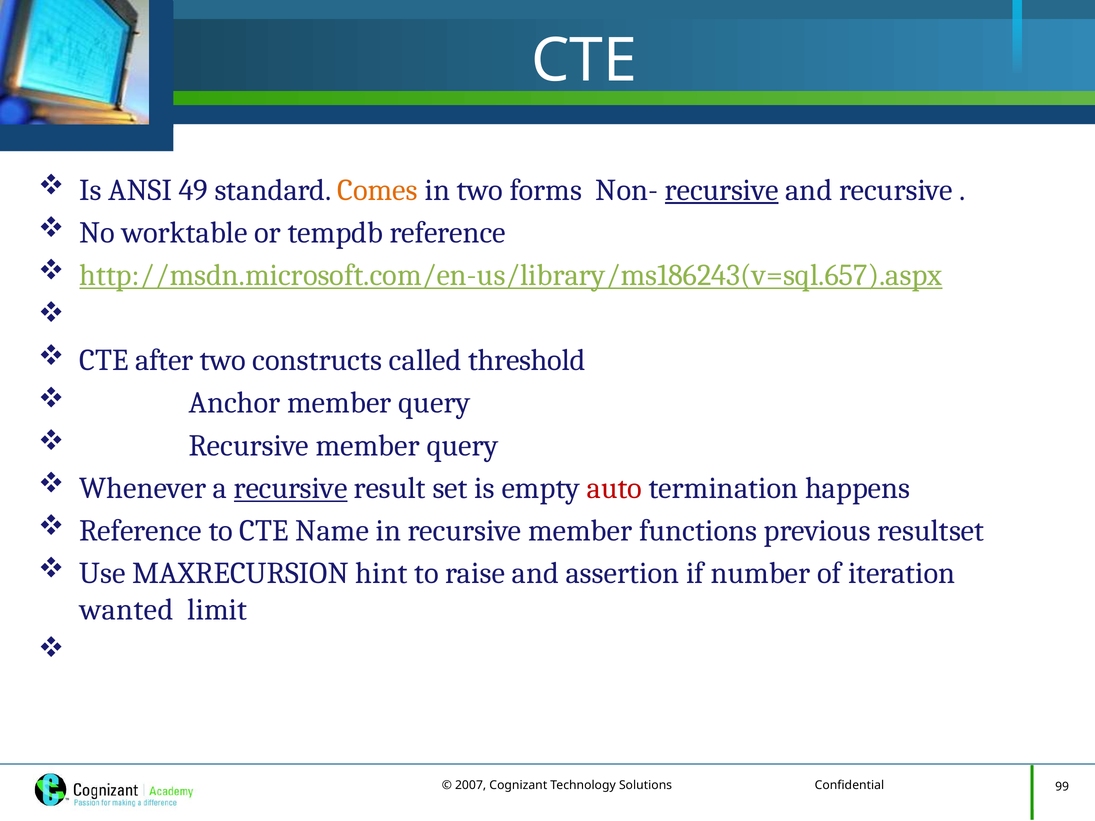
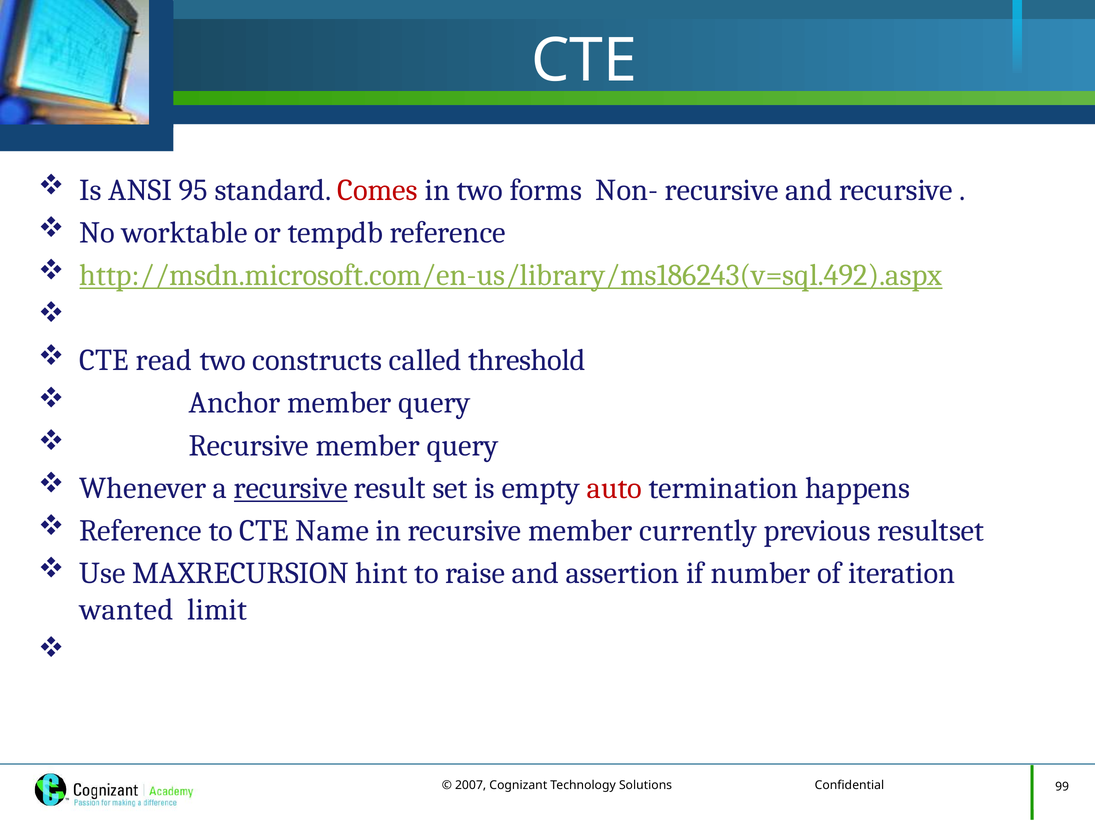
49: 49 -> 95
Comes colour: orange -> red
recursive at (722, 190) underline: present -> none
http://msdn.microsoft.com/en-us/library/ms186243(v=sql.657).aspx: http://msdn.microsoft.com/en-us/library/ms186243(v=sql.657).aspx -> http://msdn.microsoft.com/en-us/library/ms186243(v=sql.492).aspx
after: after -> read
functions: functions -> currently
